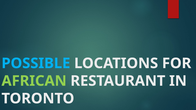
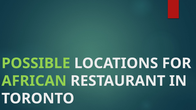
POSSIBLE colour: light blue -> light green
